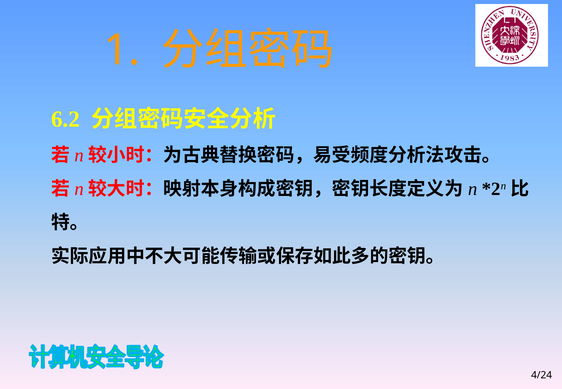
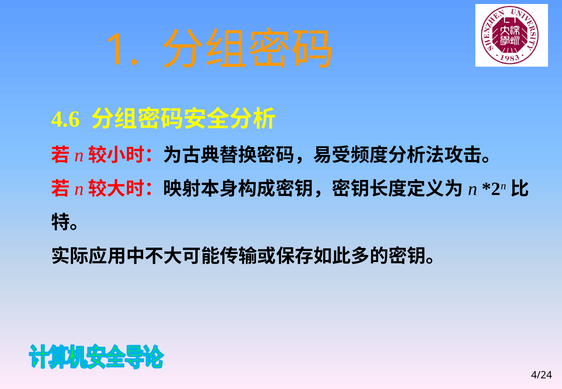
6.2: 6.2 -> 4.6
